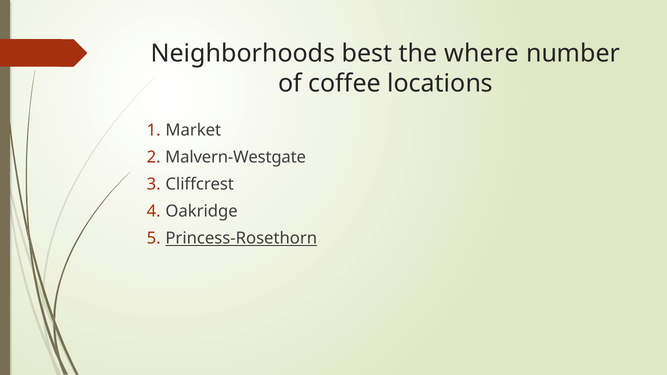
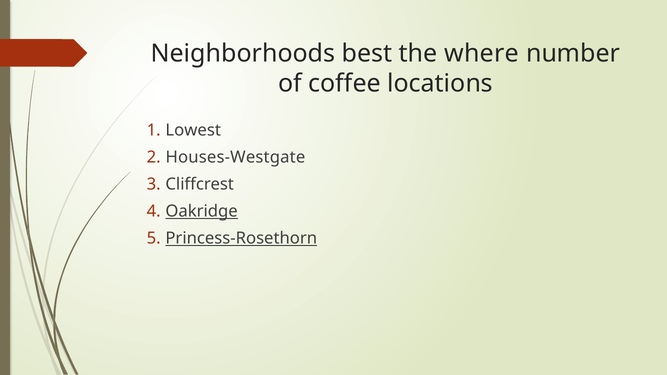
Market: Market -> Lowest
Malvern-Westgate: Malvern-Westgate -> Houses-Westgate
Oakridge underline: none -> present
